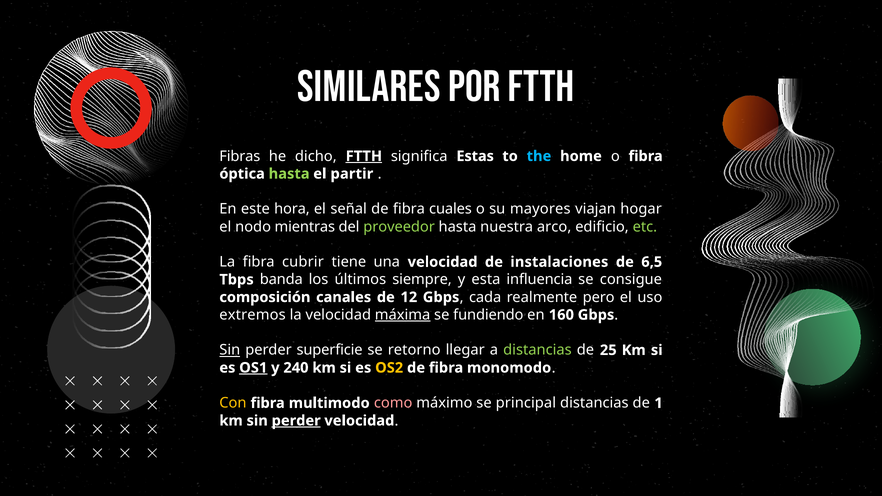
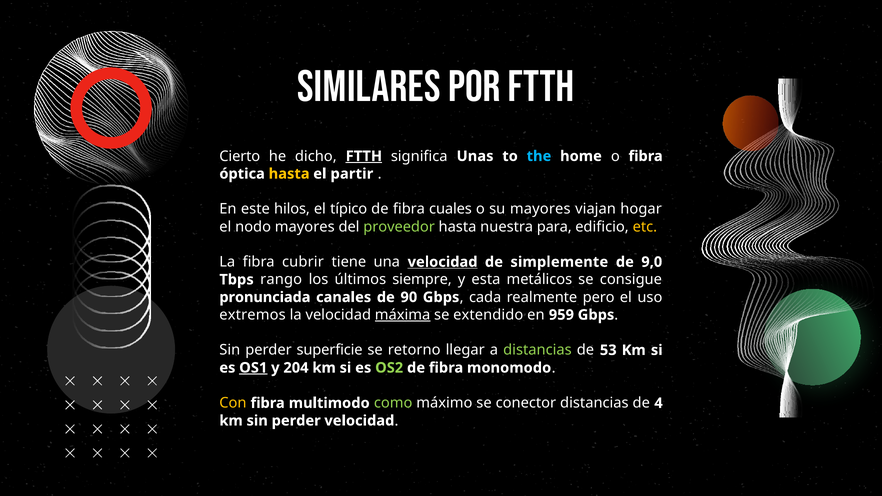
Fibras: Fibras -> Cierto
Estas: Estas -> Unas
hasta at (289, 174) colour: light green -> yellow
hora: hora -> hilos
señal: señal -> típico
nodo mientras: mientras -> mayores
arco: arco -> para
etc colour: light green -> yellow
velocidad at (443, 262) underline: none -> present
instalaciones: instalaciones -> simplemente
6,5: 6,5 -> 9,0
banda: banda -> rango
influencia: influencia -> metálicos
composición: composición -> pronunciada
12: 12 -> 90
fundiendo: fundiendo -> extendido
160: 160 -> 959
Sin at (230, 350) underline: present -> none
25: 25 -> 53
240: 240 -> 204
OS2 colour: yellow -> light green
como colour: pink -> light green
principal: principal -> conector
1: 1 -> 4
perder at (296, 421) underline: present -> none
